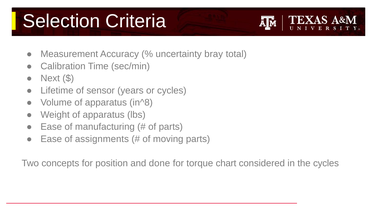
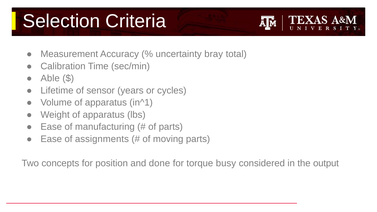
Next: Next -> Able
in^8: in^8 -> in^1
chart: chart -> busy
the cycles: cycles -> output
